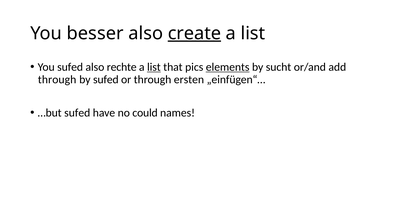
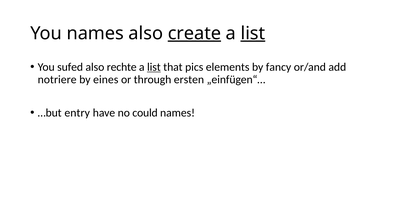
You besser: besser -> names
list at (253, 33) underline: none -> present
elements underline: present -> none
sucht: sucht -> fancy
through at (57, 80): through -> notriere
by sufed: sufed -> eines
…but sufed: sufed -> entry
